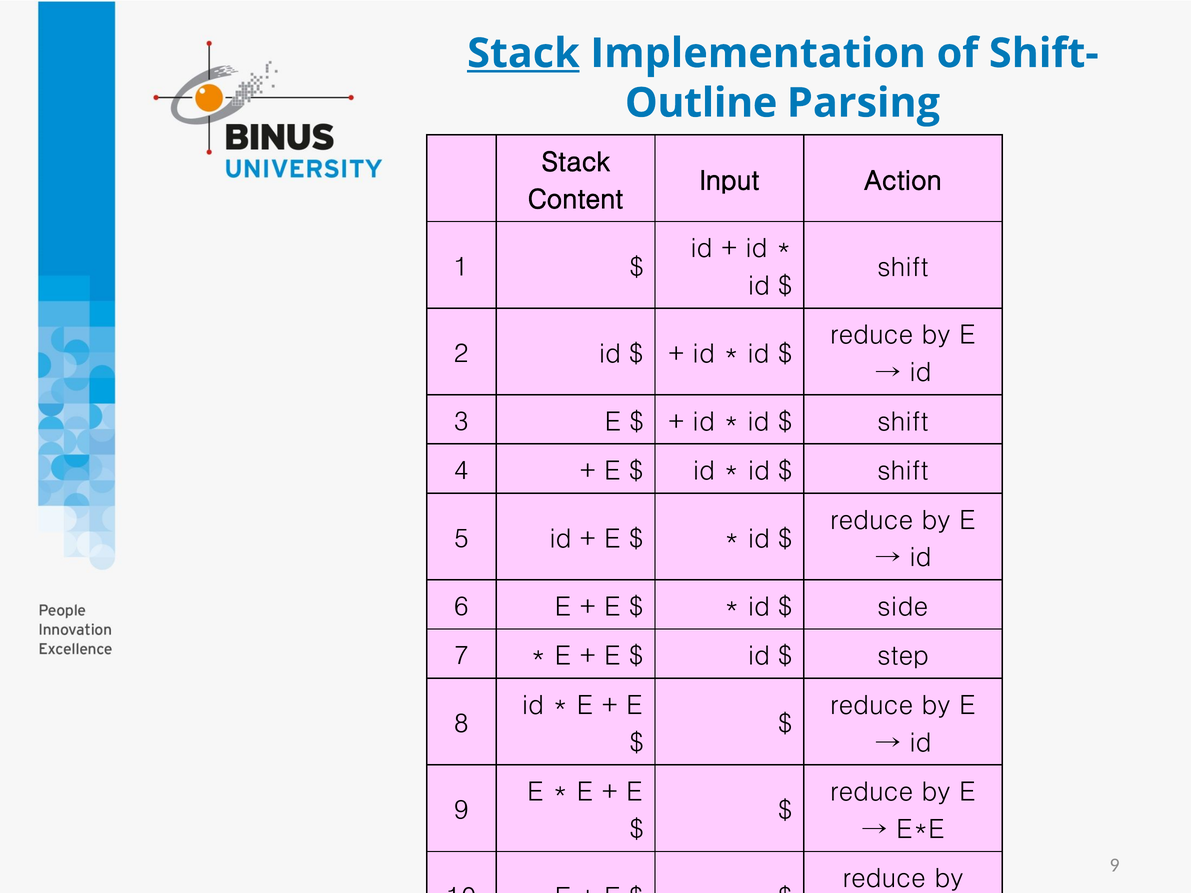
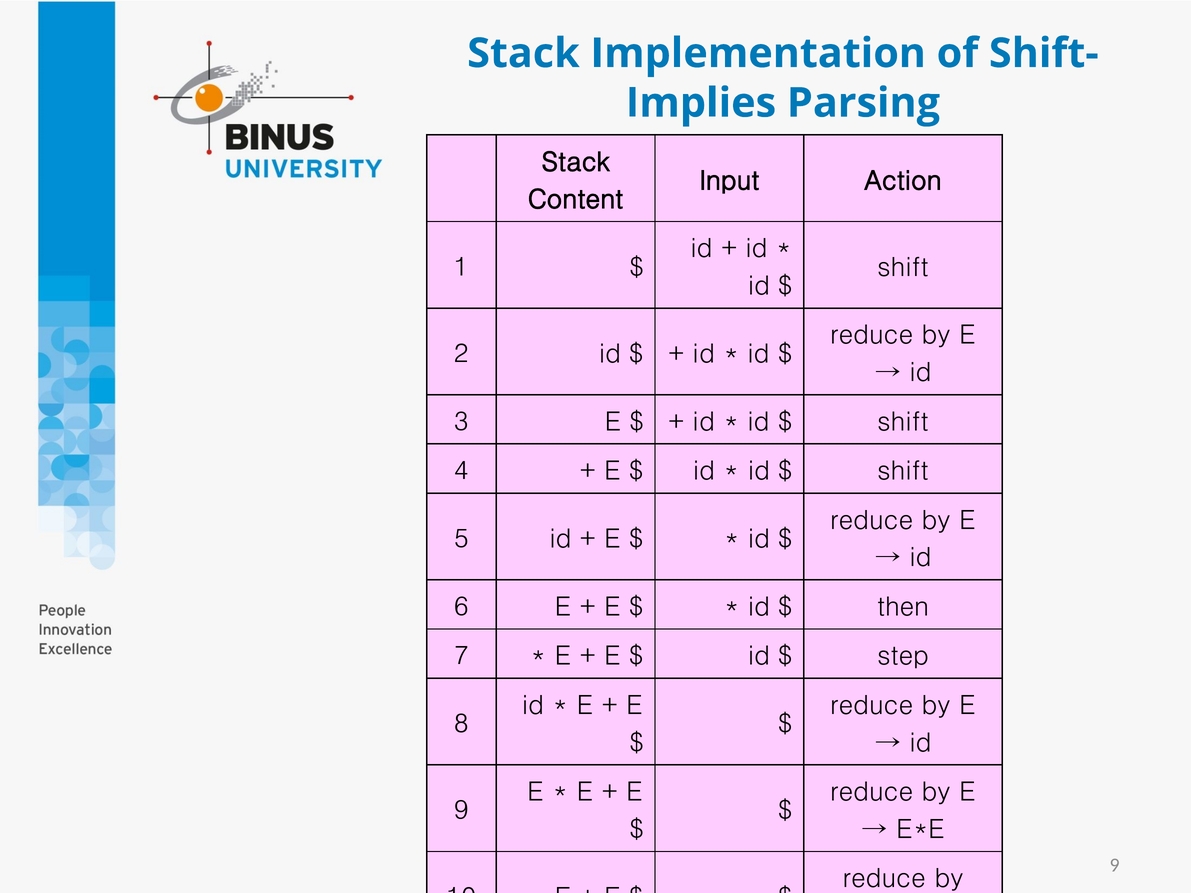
Stack at (523, 53) underline: present -> none
Outline: Outline -> Implies
side: side -> then
